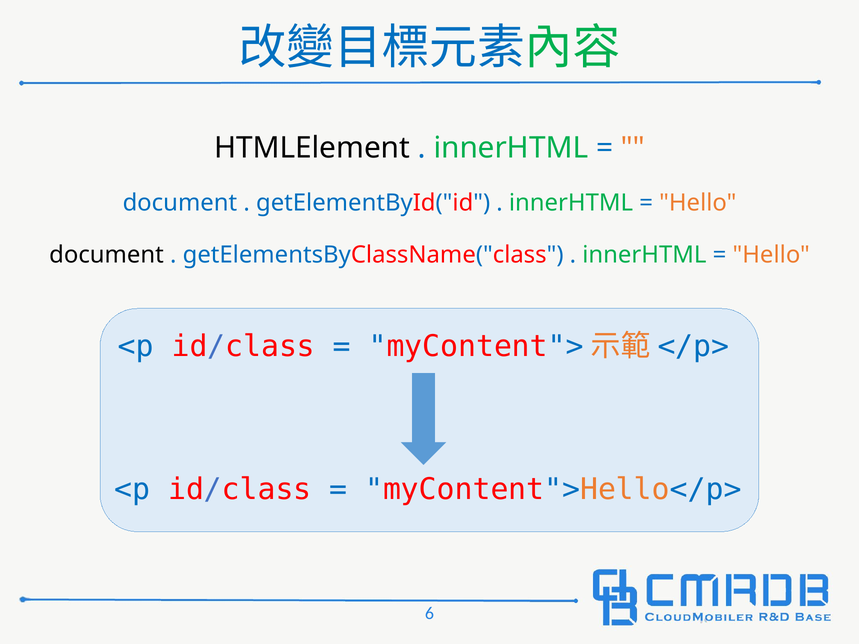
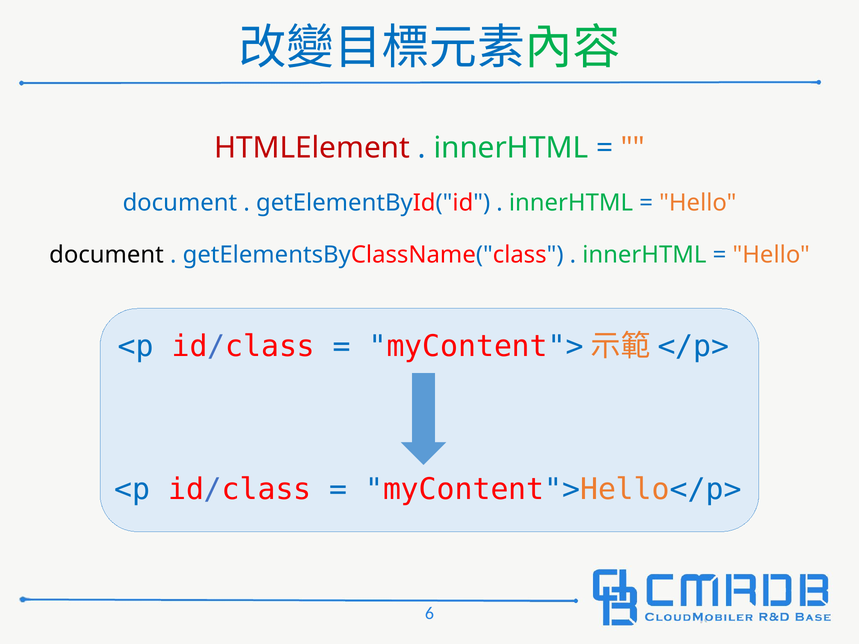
HTMLElement colour: black -> red
